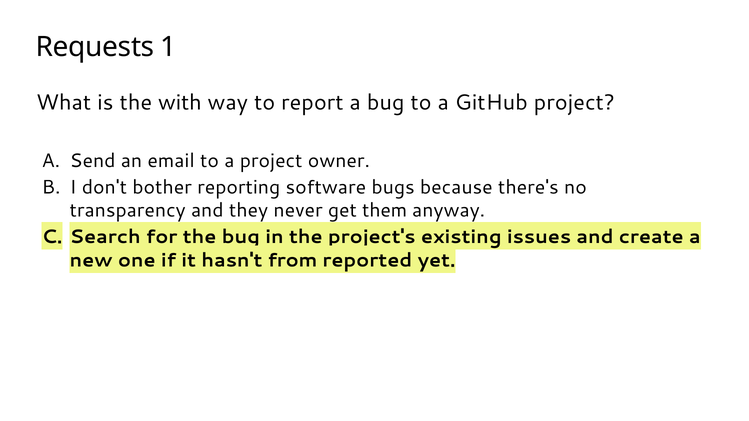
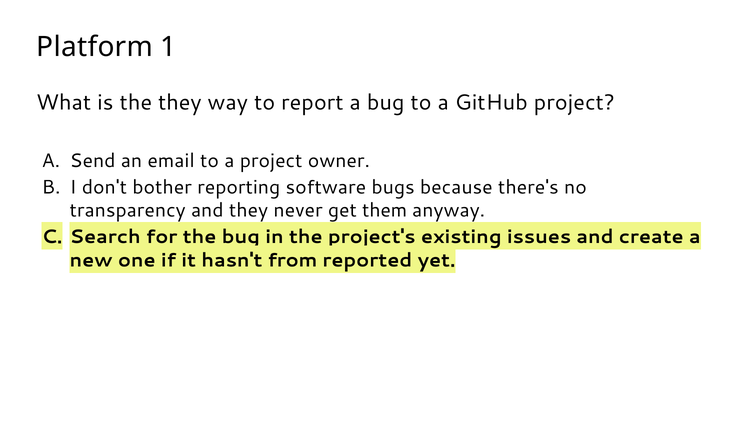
Requests: Requests -> Platform
the with: with -> they
